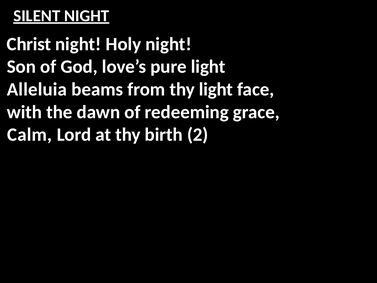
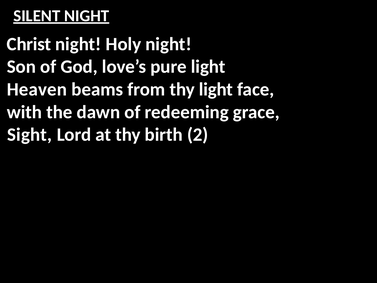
Alleluia: Alleluia -> Heaven
Calm: Calm -> Sight
